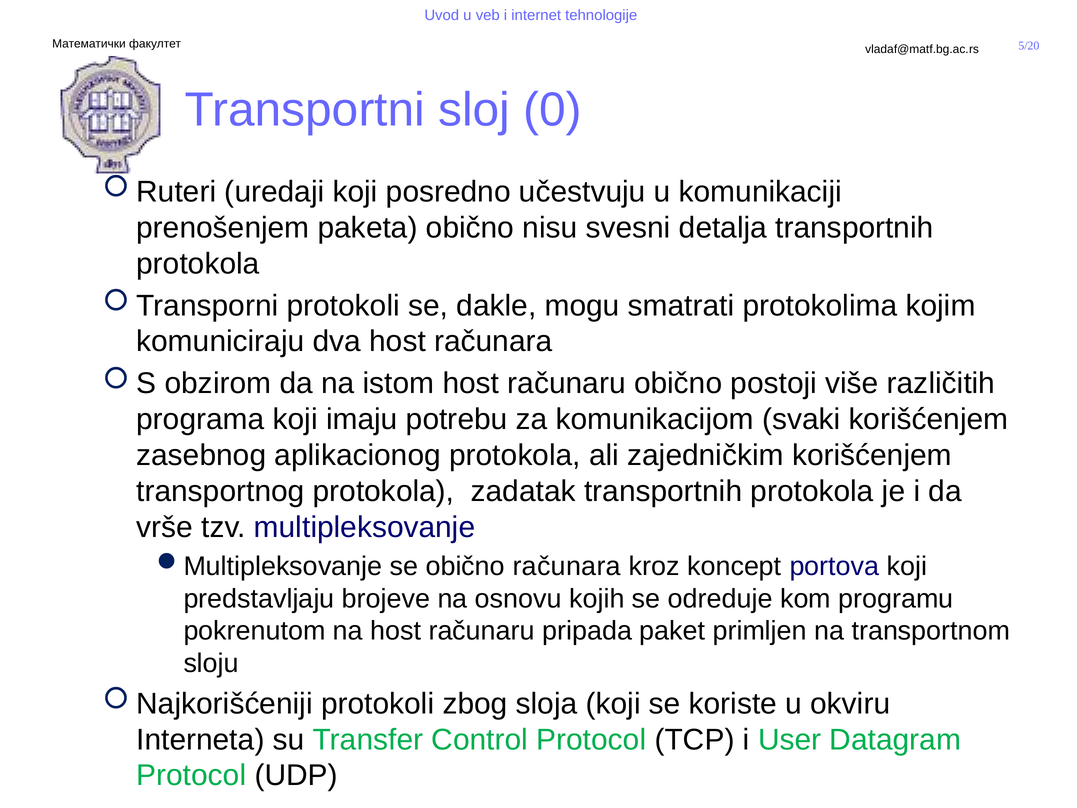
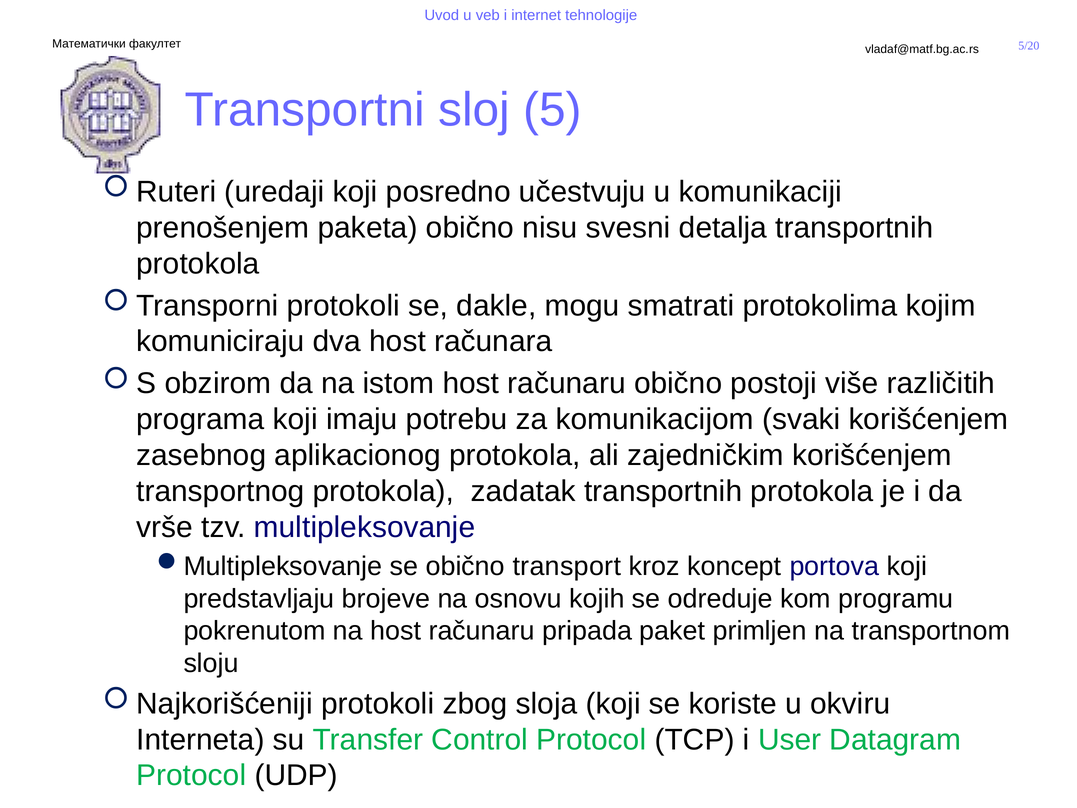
0: 0 -> 5
obično računara: računara -> transport
